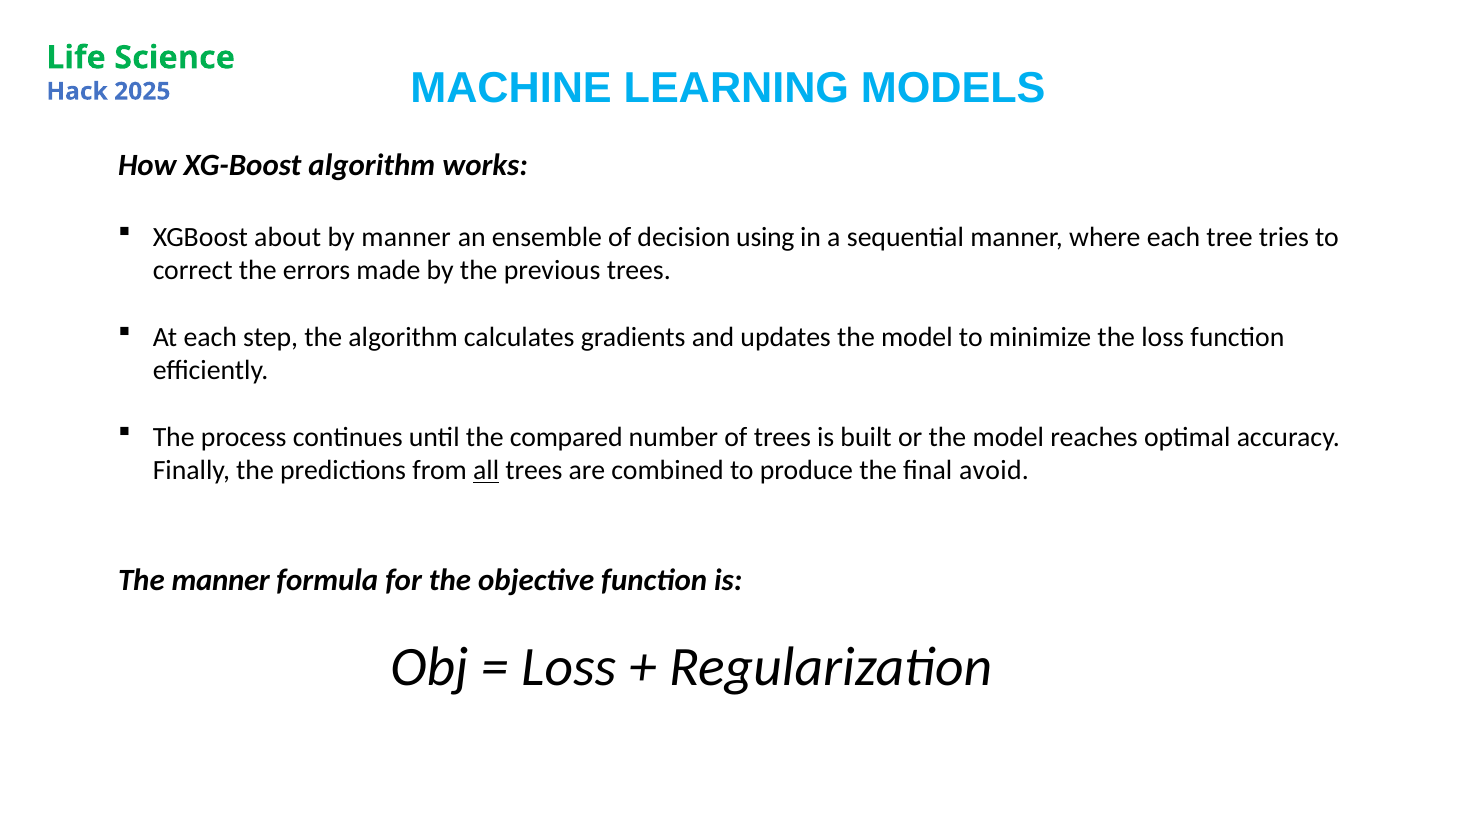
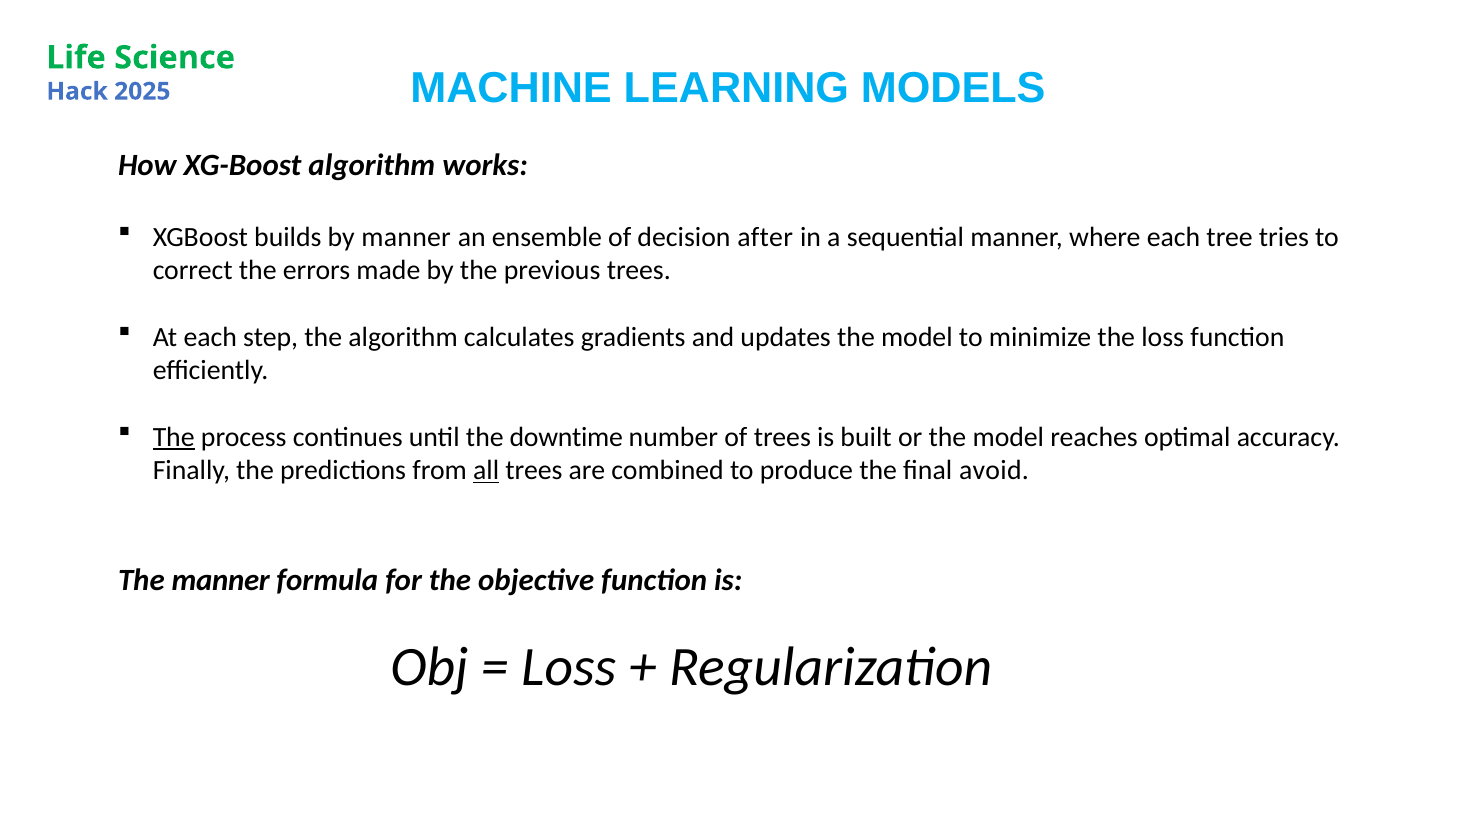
about: about -> builds
using: using -> after
The at (174, 437) underline: none -> present
compared: compared -> downtime
